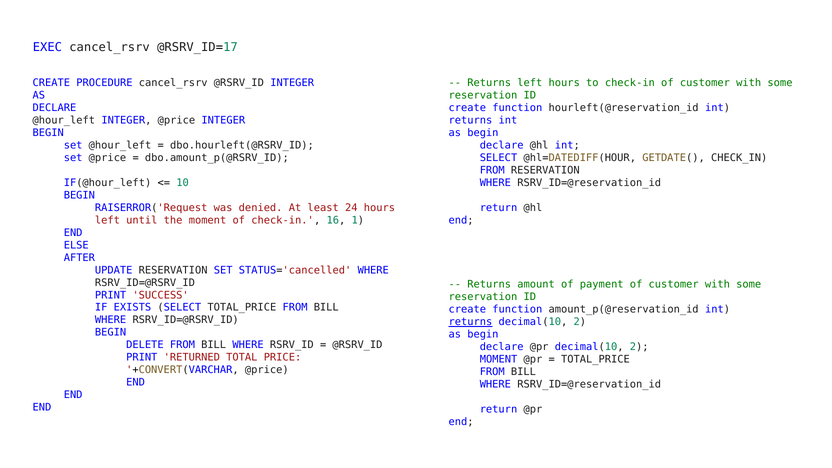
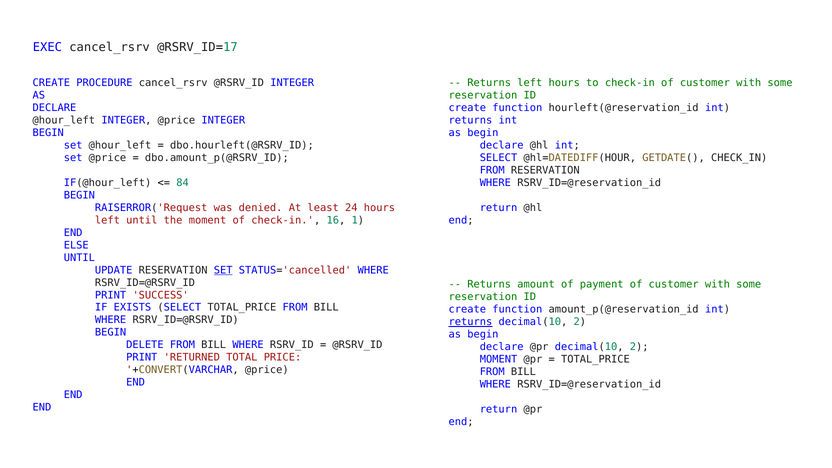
10: 10 -> 84
AFTER at (79, 258): AFTER -> UNTIL
SET at (223, 270) underline: none -> present
